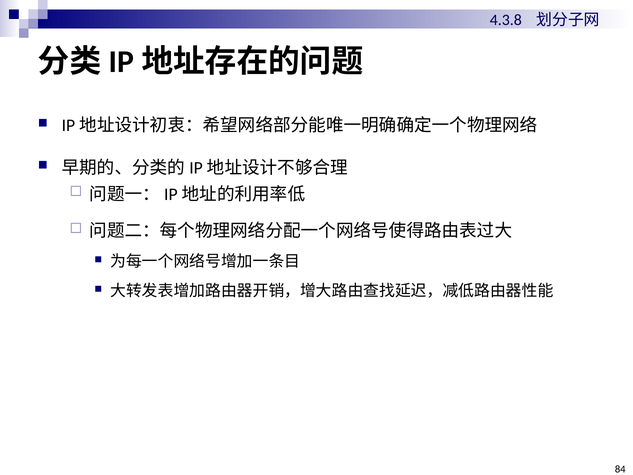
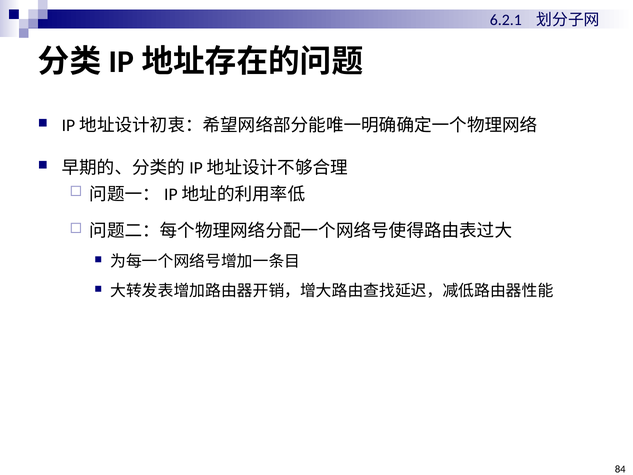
4.3.8: 4.3.8 -> 6.2.1
